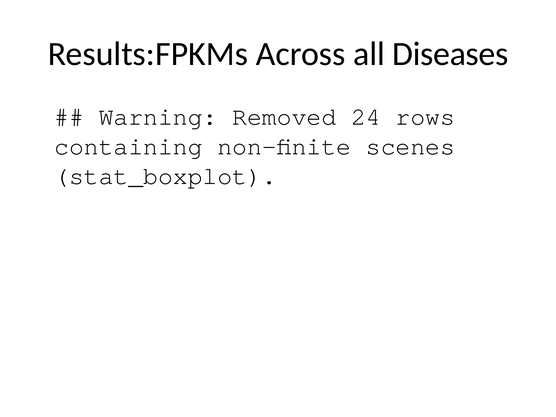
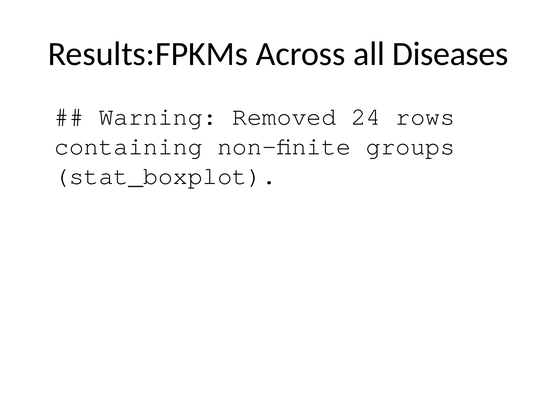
scenes: scenes -> groups
